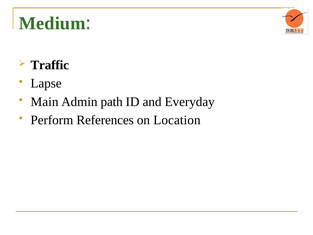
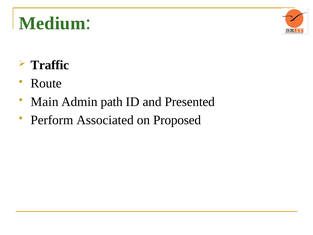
Lapse: Lapse -> Route
Everyday: Everyday -> Presented
References: References -> Associated
Location: Location -> Proposed
